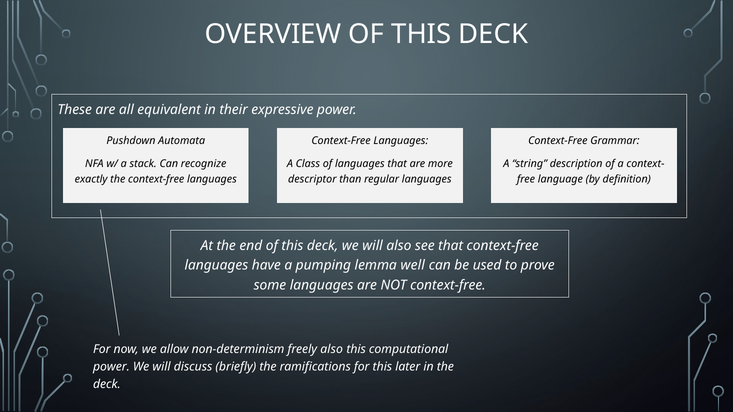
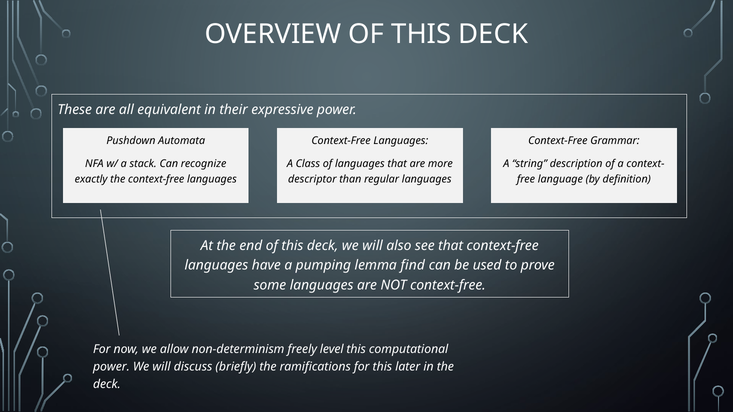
well: well -> find
freely also: also -> level
